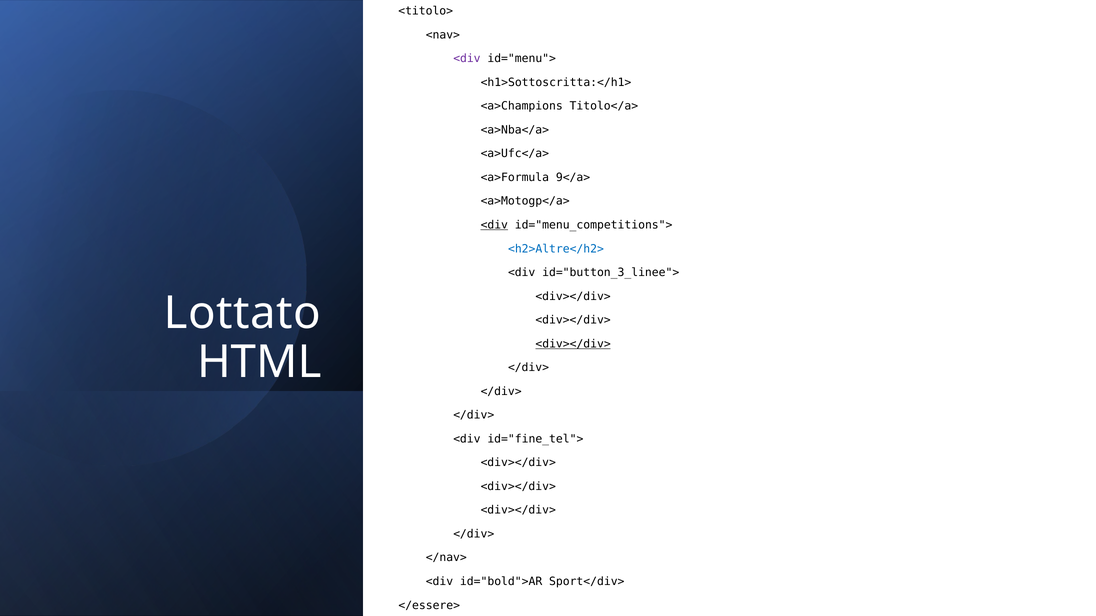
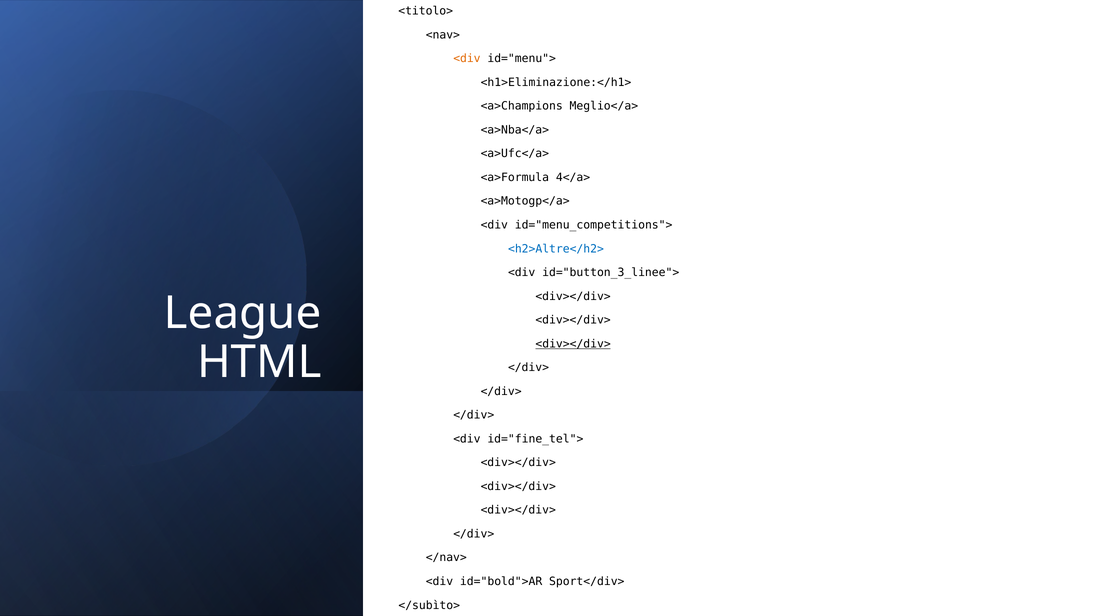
<div at (467, 59) colour: purple -> orange
<h1>Sottoscritta:</h1>: <h1>Sottoscritta:</h1> -> <h1>Eliminazione:</h1>
Titolo</a>: Titolo</a> -> Meglio</a>
9</a>: 9</a> -> 4</a>
<div at (494, 225) underline: present -> none
Lottato: Lottato -> League
</essere>: </essere> -> </subìto>
